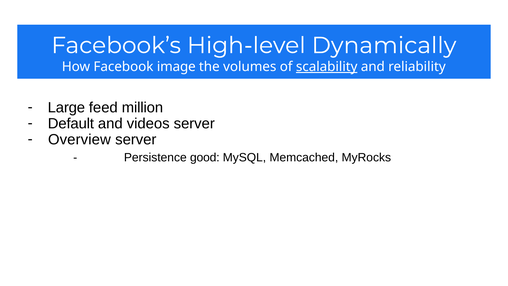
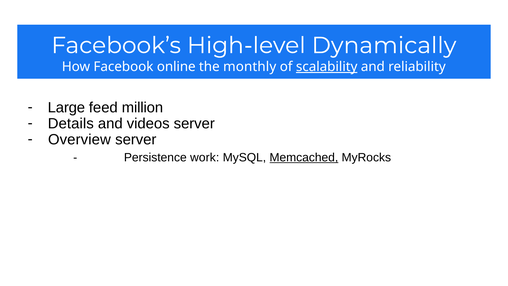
image: image -> online
volumes: volumes -> monthly
Default: Default -> Details
good: good -> work
Memcached underline: none -> present
